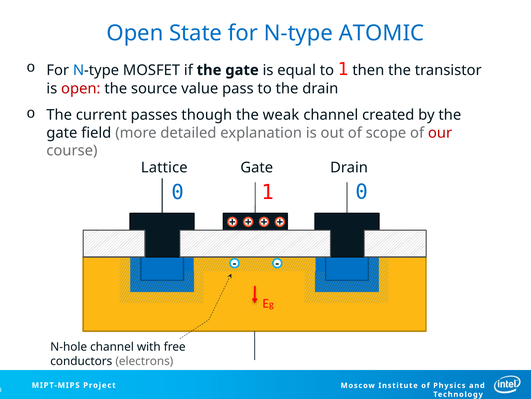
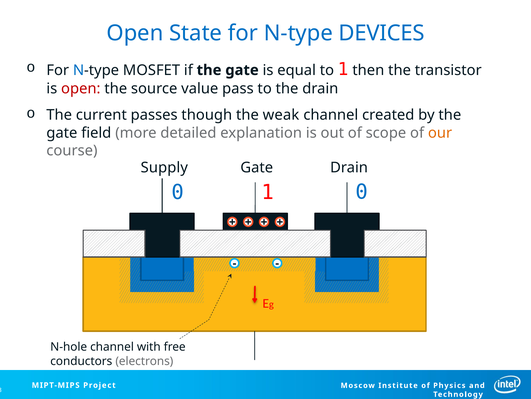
ATOMIC: ATOMIC -> DEVICES
our colour: red -> orange
Lattice: Lattice -> Supply
